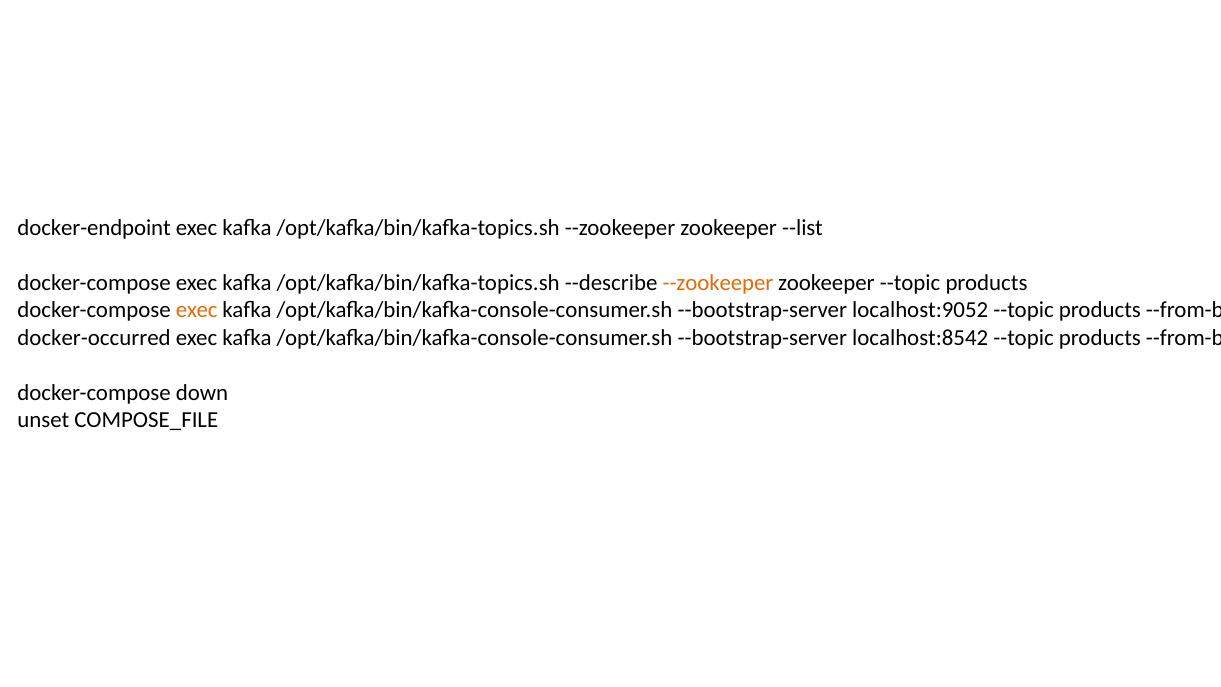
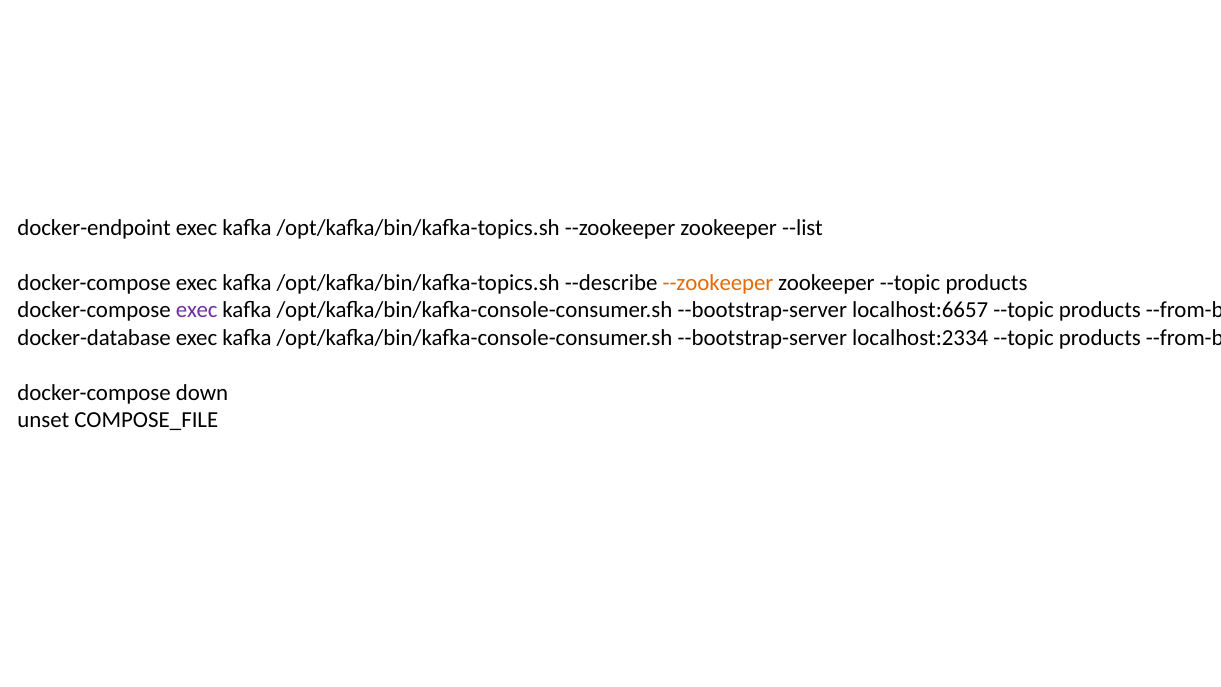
exec at (197, 310) colour: orange -> purple
localhost:9052: localhost:9052 -> localhost:6657
docker-occurred: docker-occurred -> docker-database
localhost:8542: localhost:8542 -> localhost:2334
